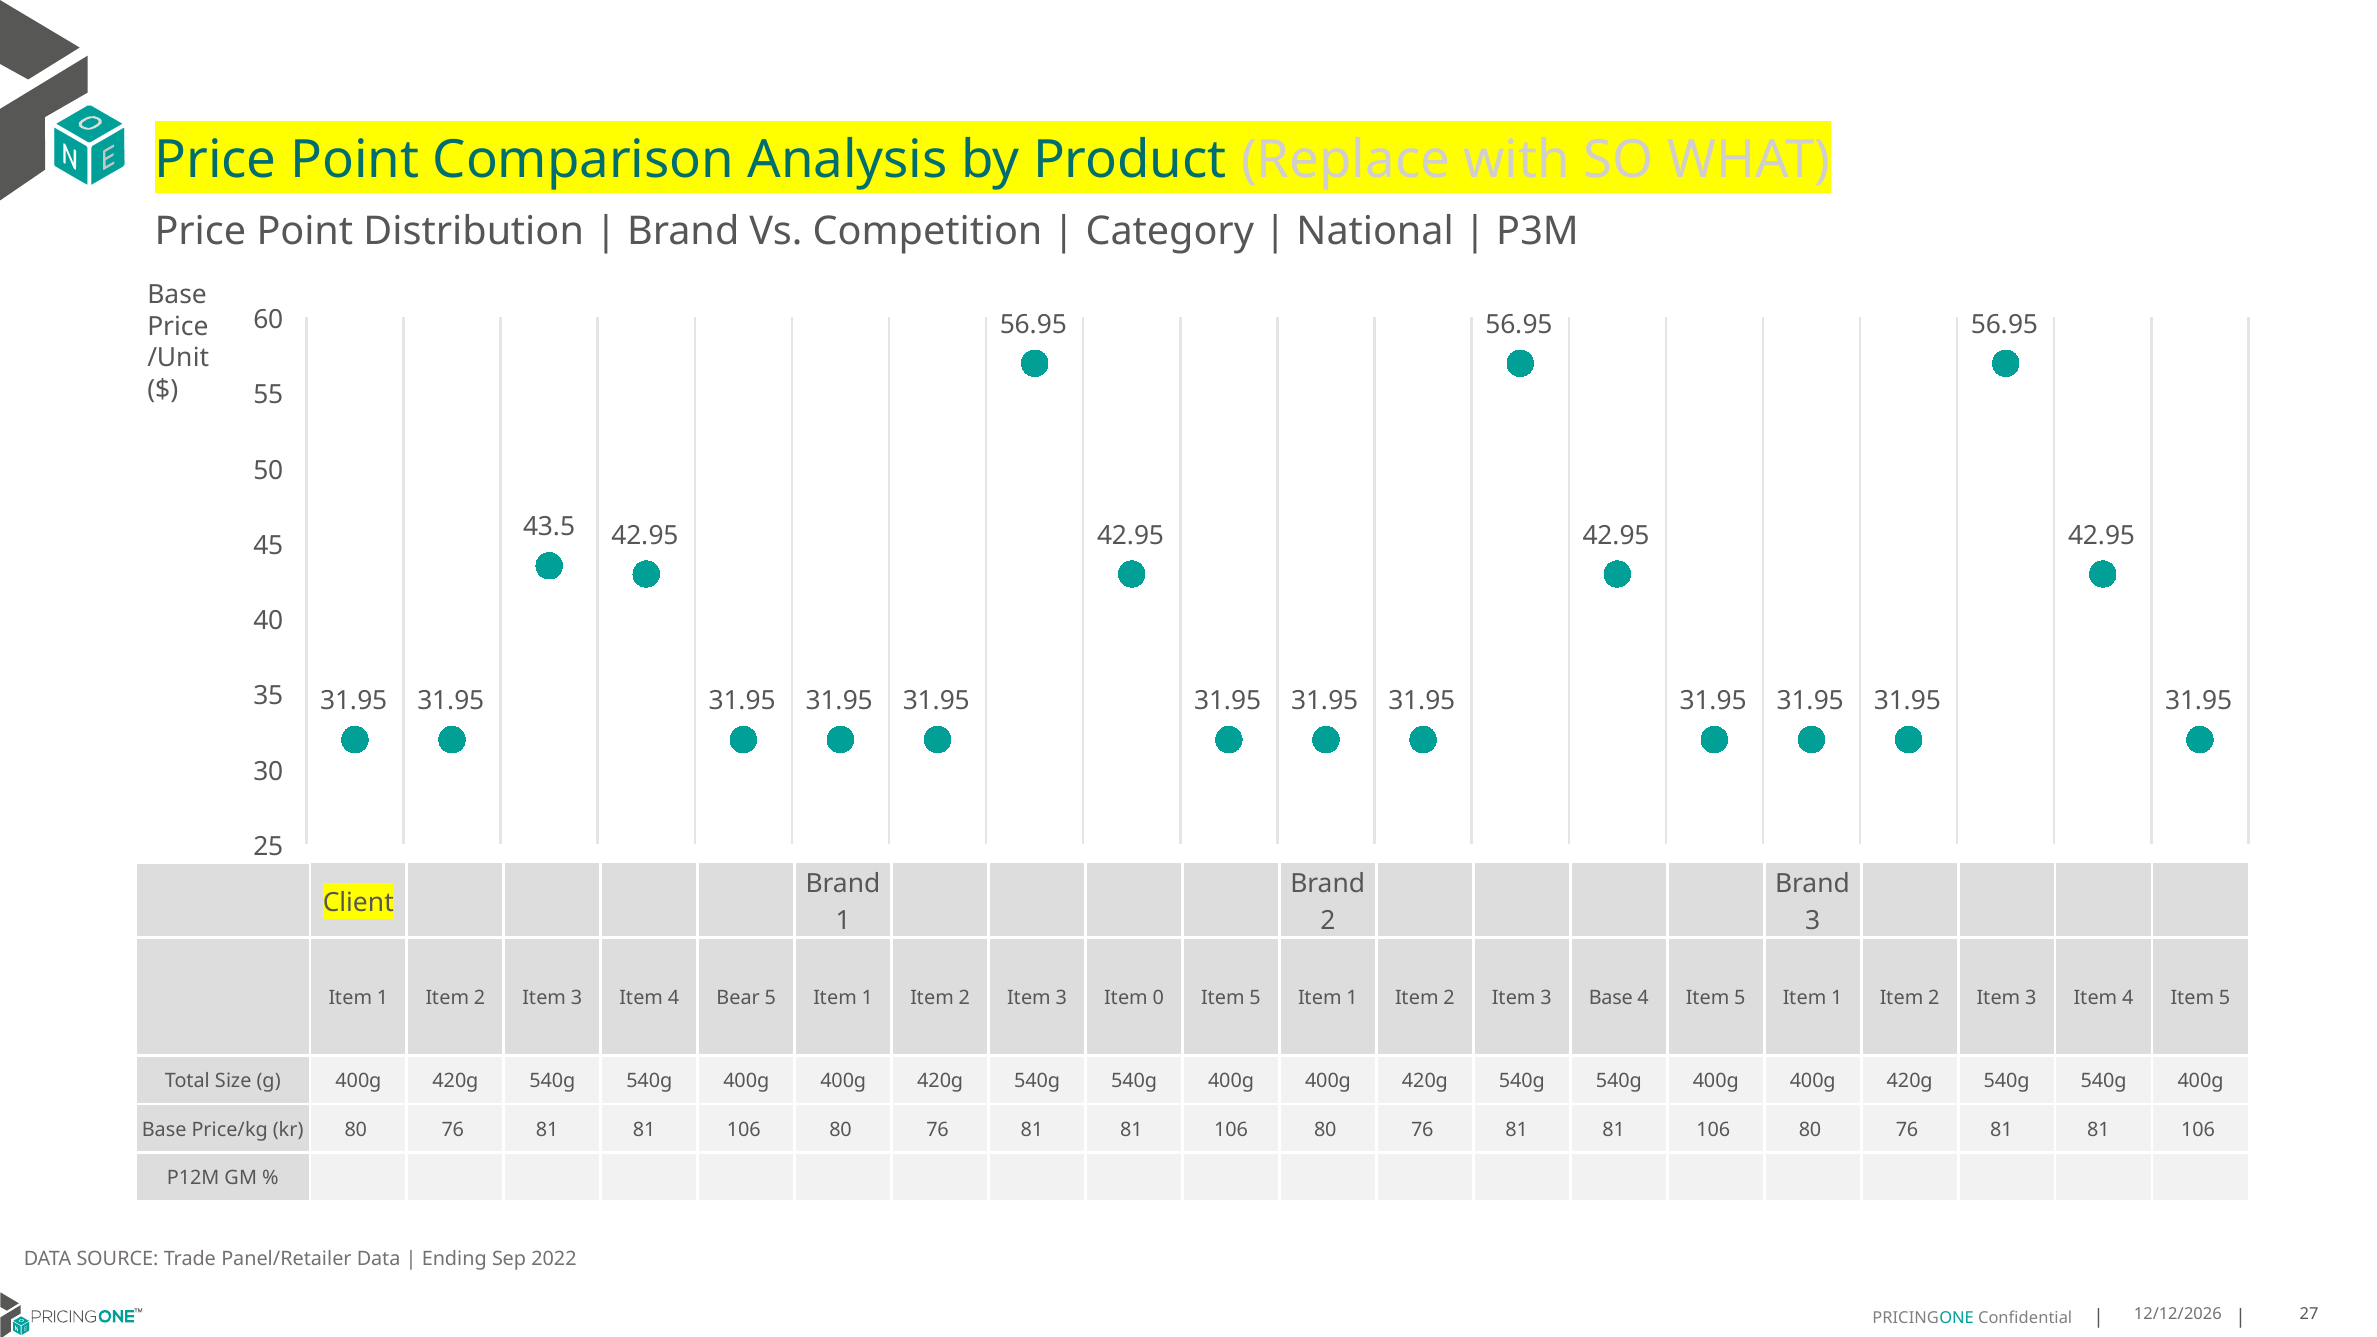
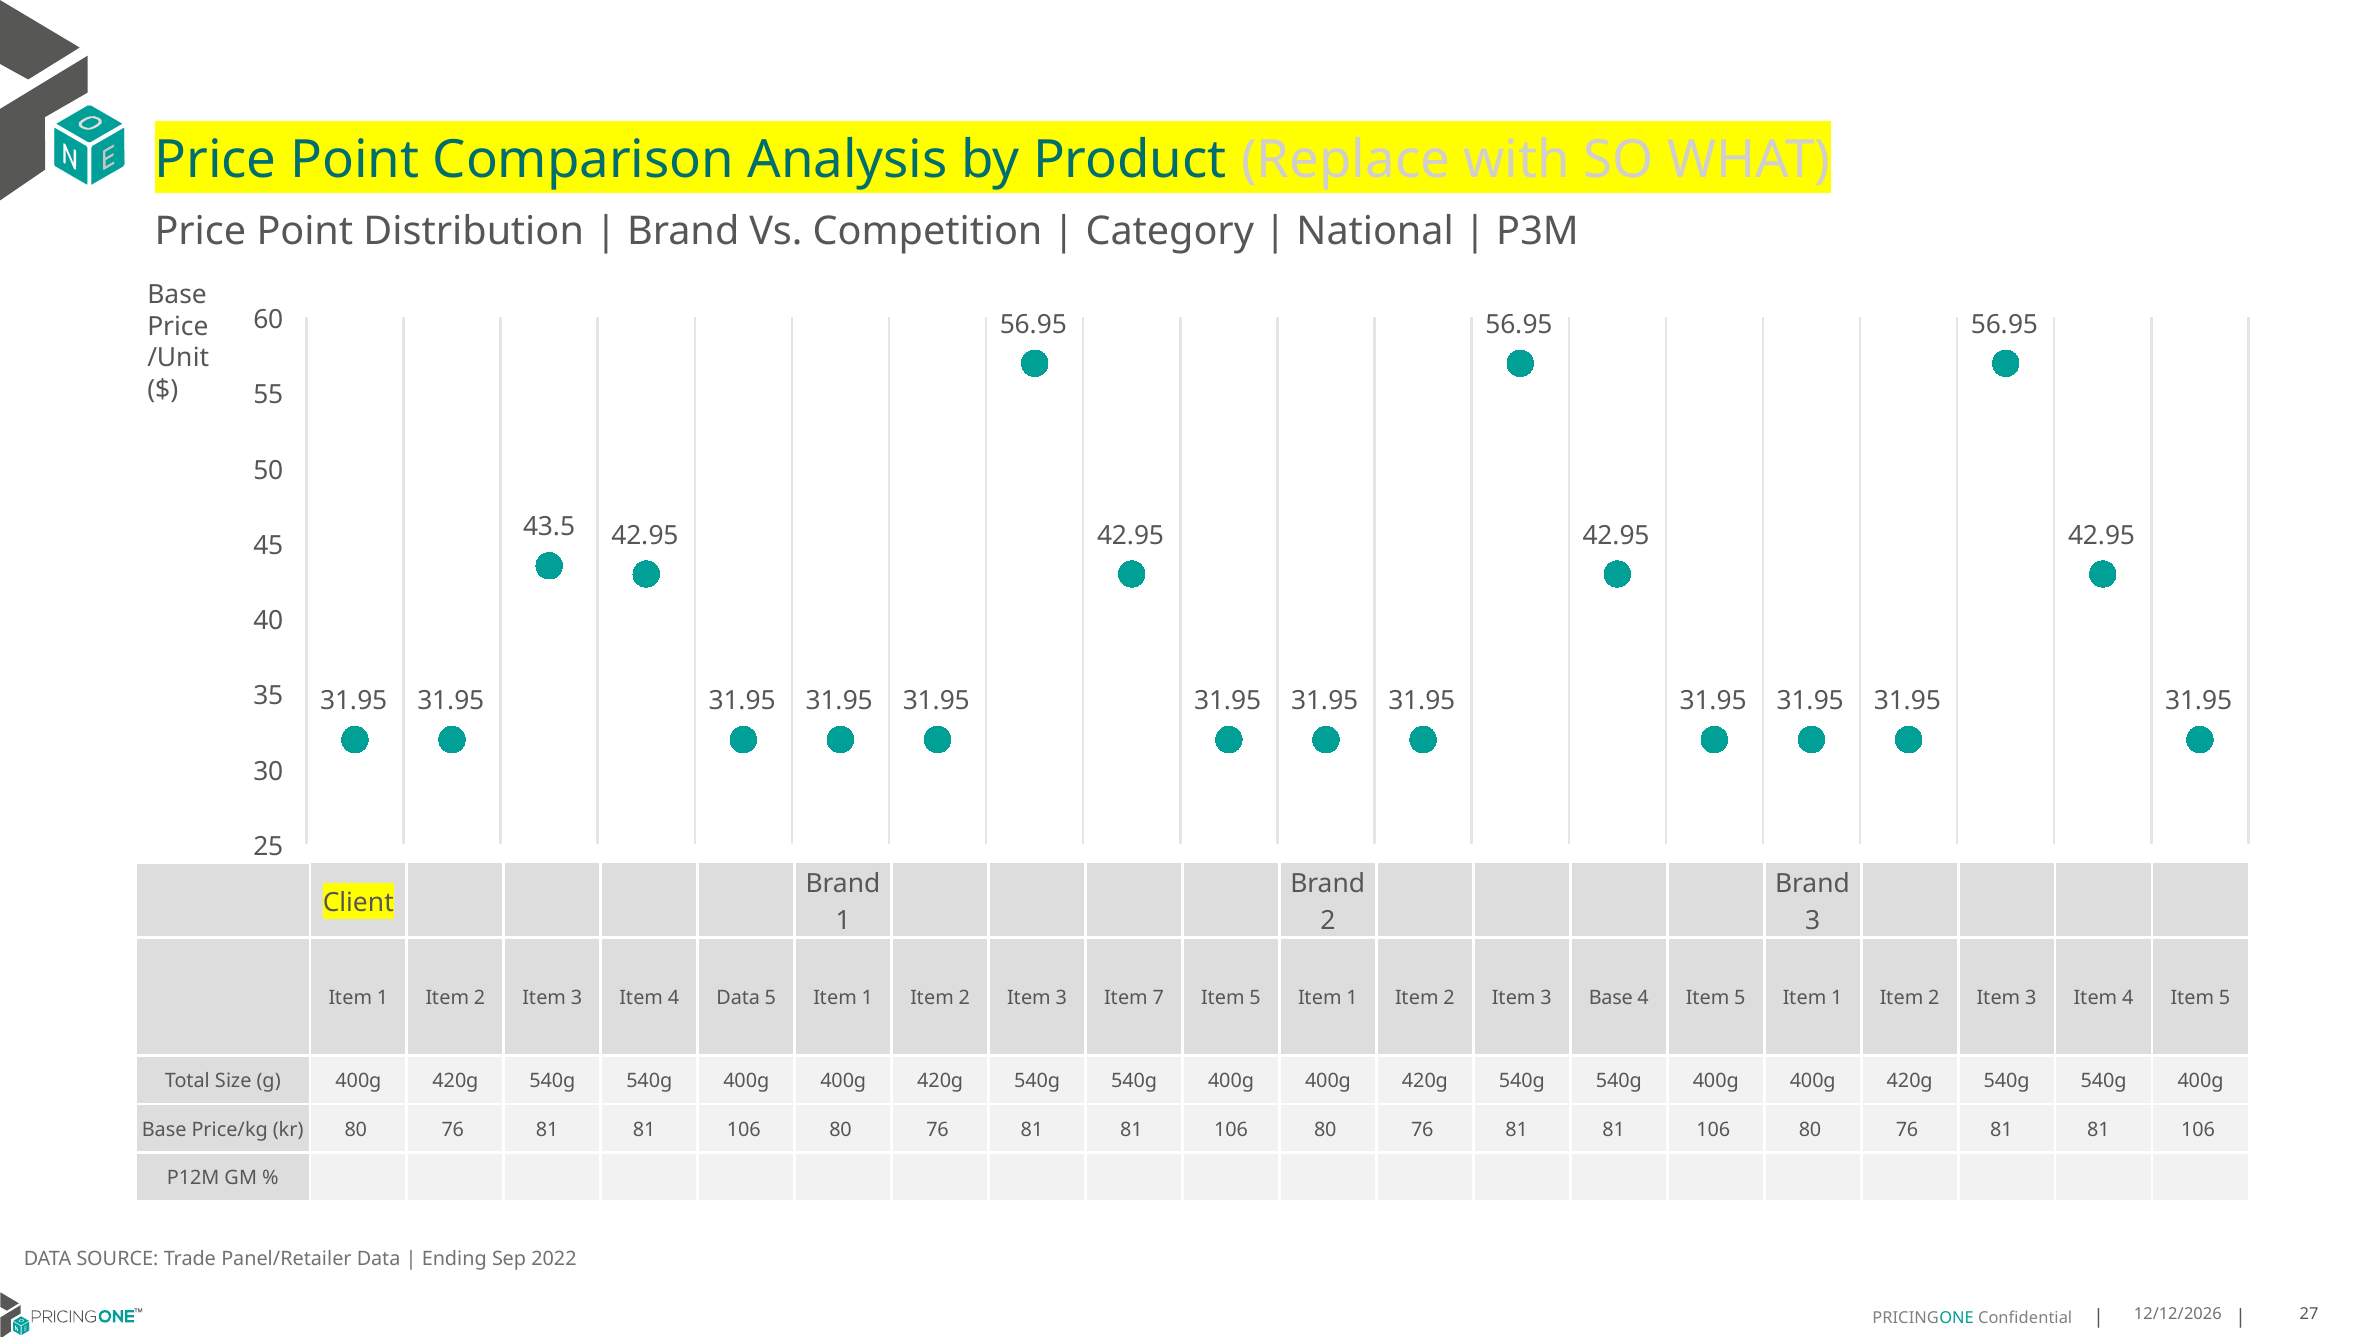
4 Bear: Bear -> Data
0: 0 -> 7
